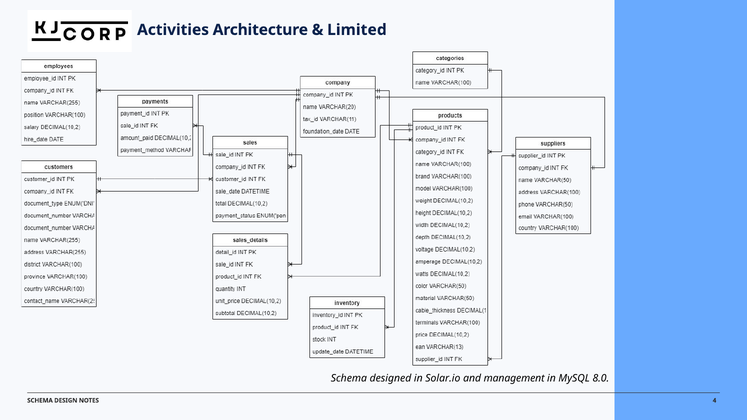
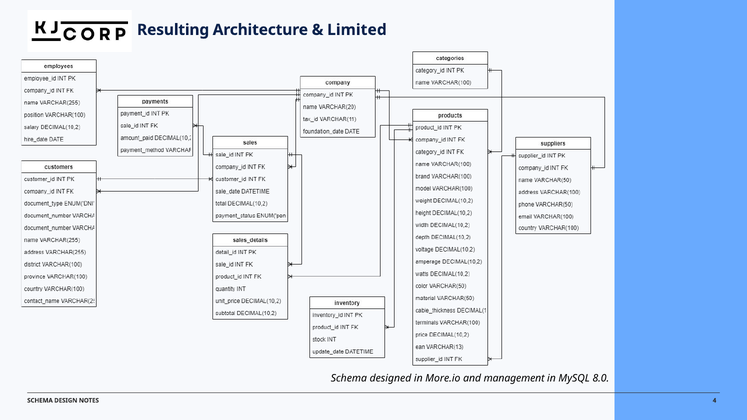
Activities: Activities -> Resulting
Solar.io: Solar.io -> More.io
